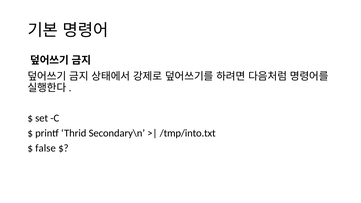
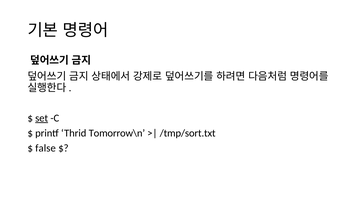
set underline: none -> present
Secondary\n: Secondary\n -> Tomorrow\n
/tmp/into.txt: /tmp/into.txt -> /tmp/sort.txt
